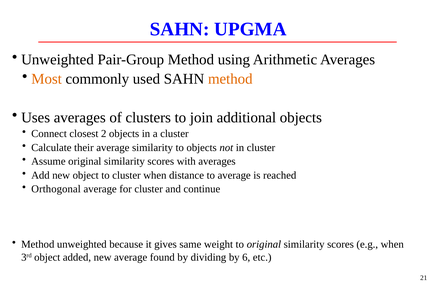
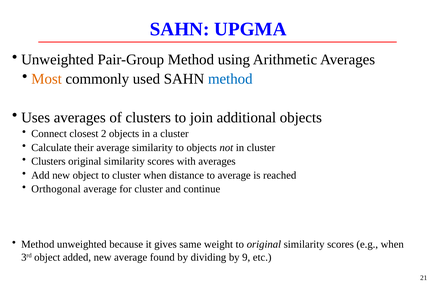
method at (230, 79) colour: orange -> blue
Assume at (48, 162): Assume -> Clusters
6: 6 -> 9
